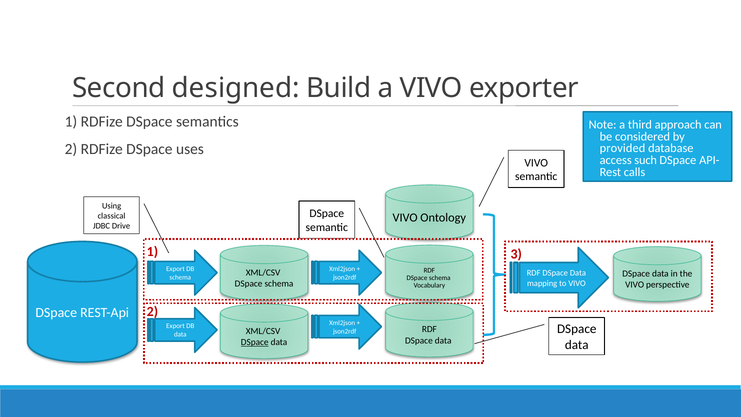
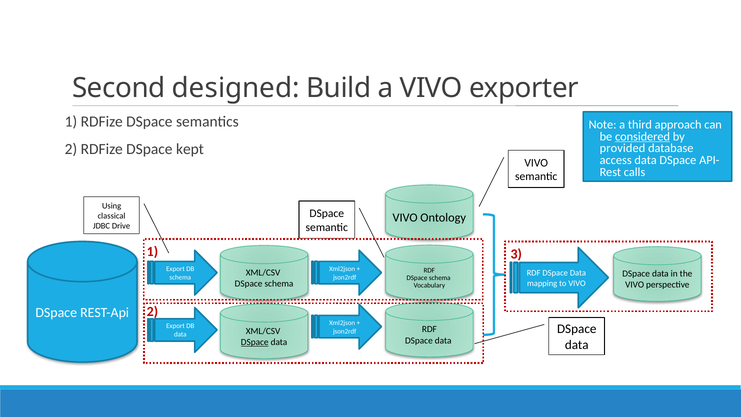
considered underline: none -> present
uses: uses -> kept
access such: such -> data
